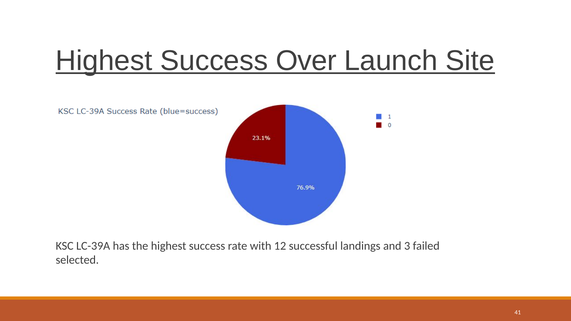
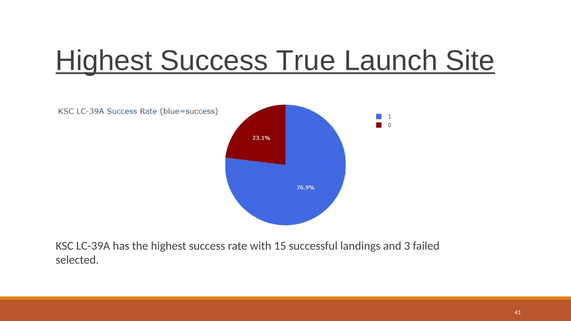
Over: Over -> True
12: 12 -> 15
